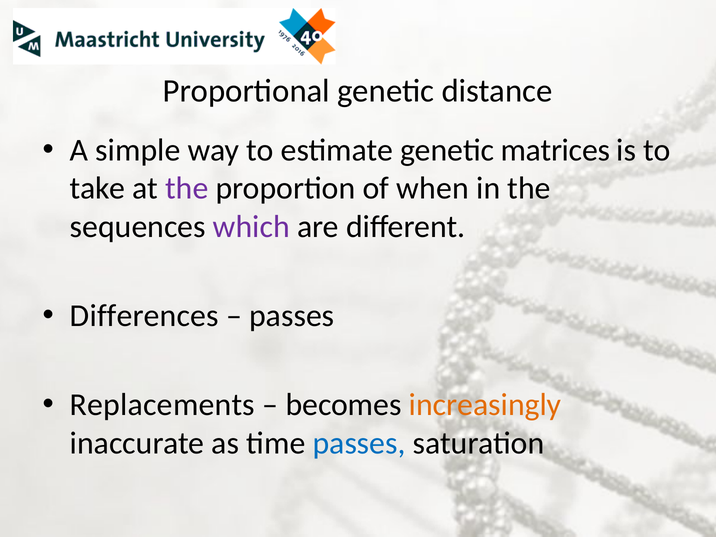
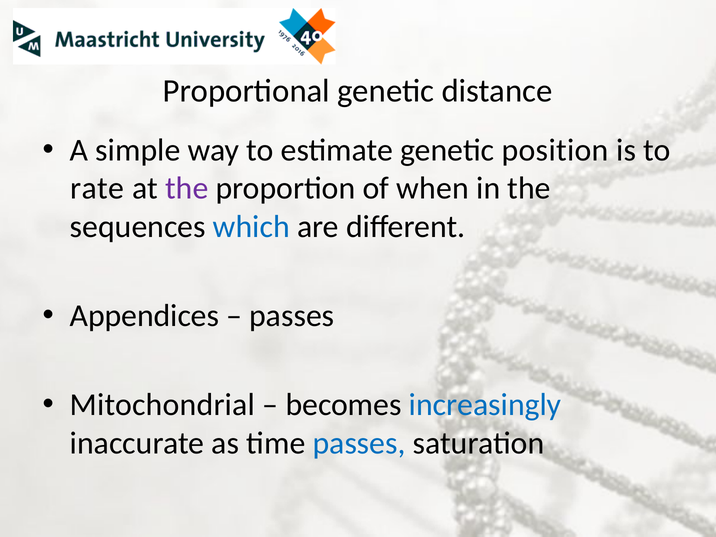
matrices: matrices -> position
take: take -> rate
which colour: purple -> blue
Differences: Differences -> Appendices
Replacements: Replacements -> Mitochondrial
increasingly colour: orange -> blue
